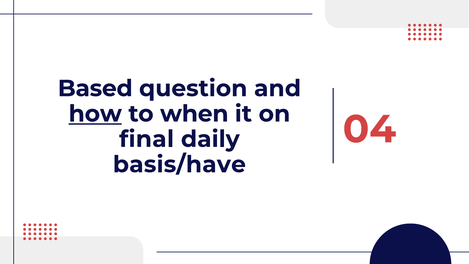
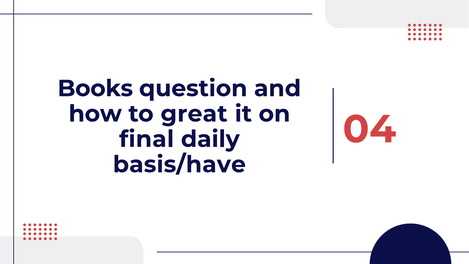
Based: Based -> Books
how underline: present -> none
when: when -> great
